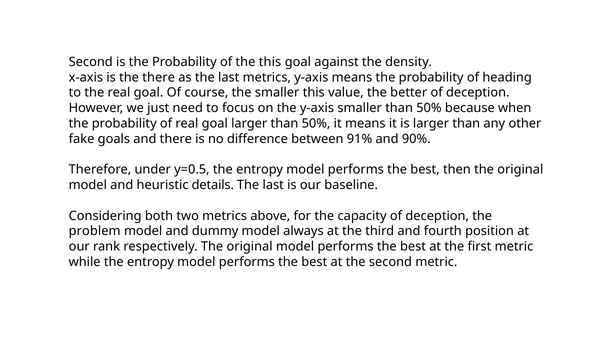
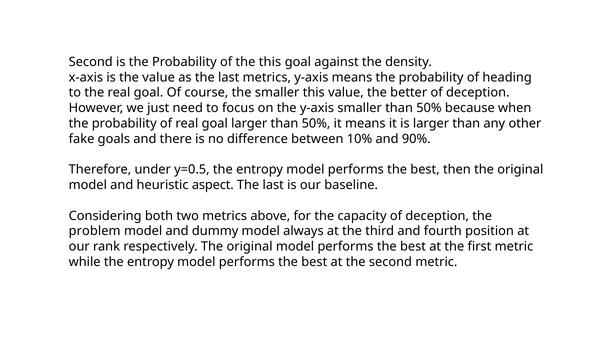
the there: there -> value
91%: 91% -> 10%
details: details -> aspect
